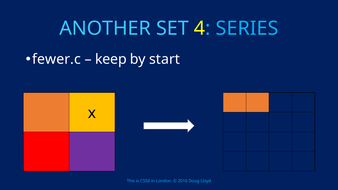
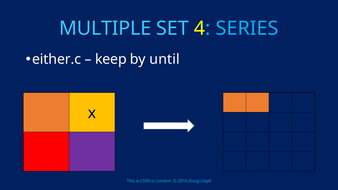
ANOTHER: ANOTHER -> MULTIPLE
fewer.c: fewer.c -> either.c
start: start -> until
